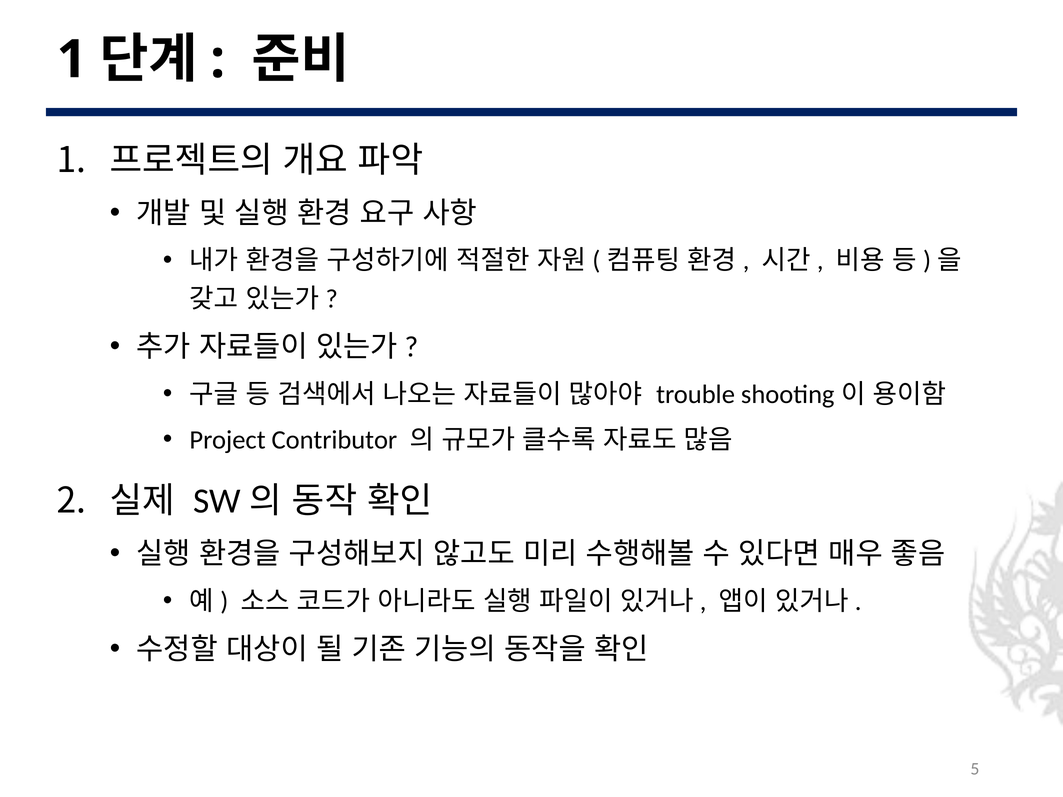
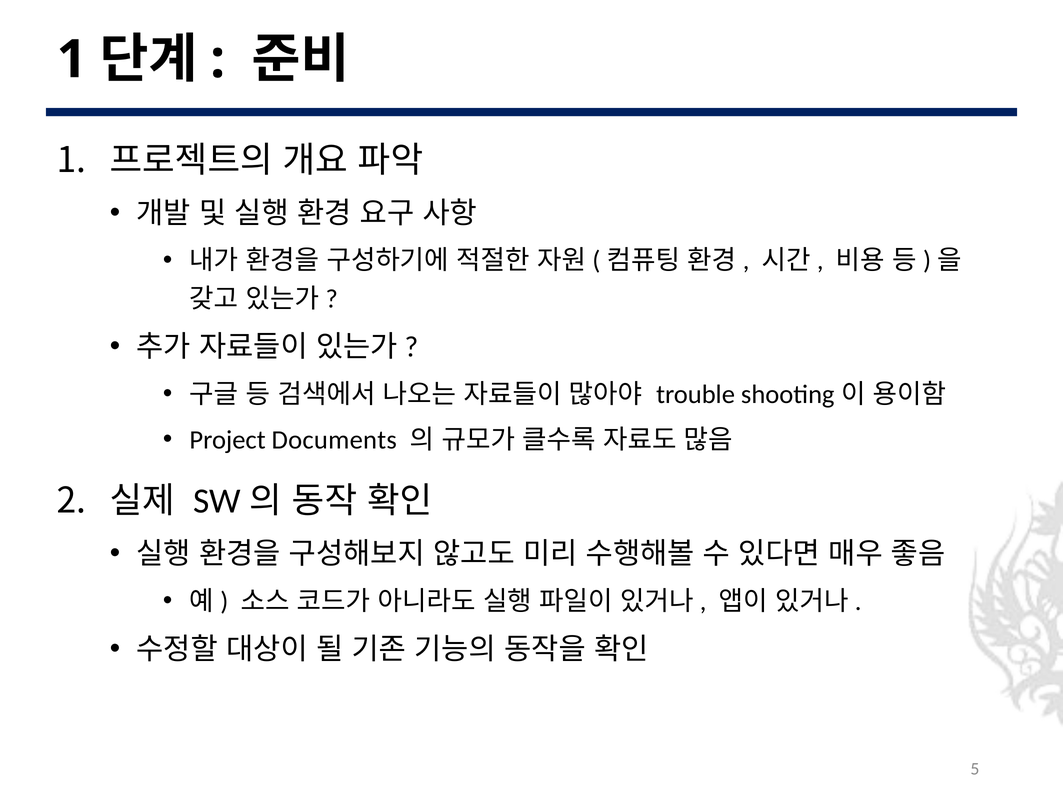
Contributor: Contributor -> Documents
